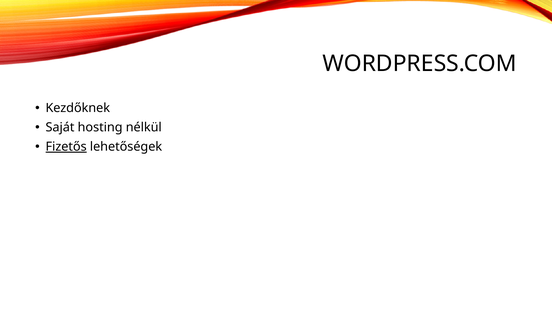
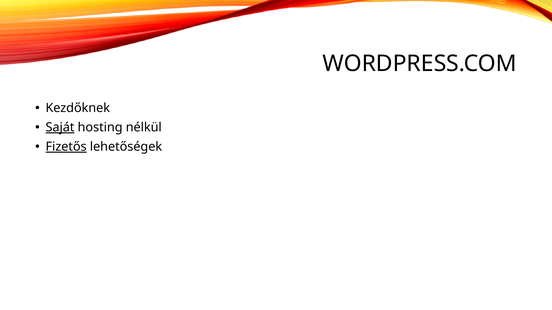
Saját underline: none -> present
